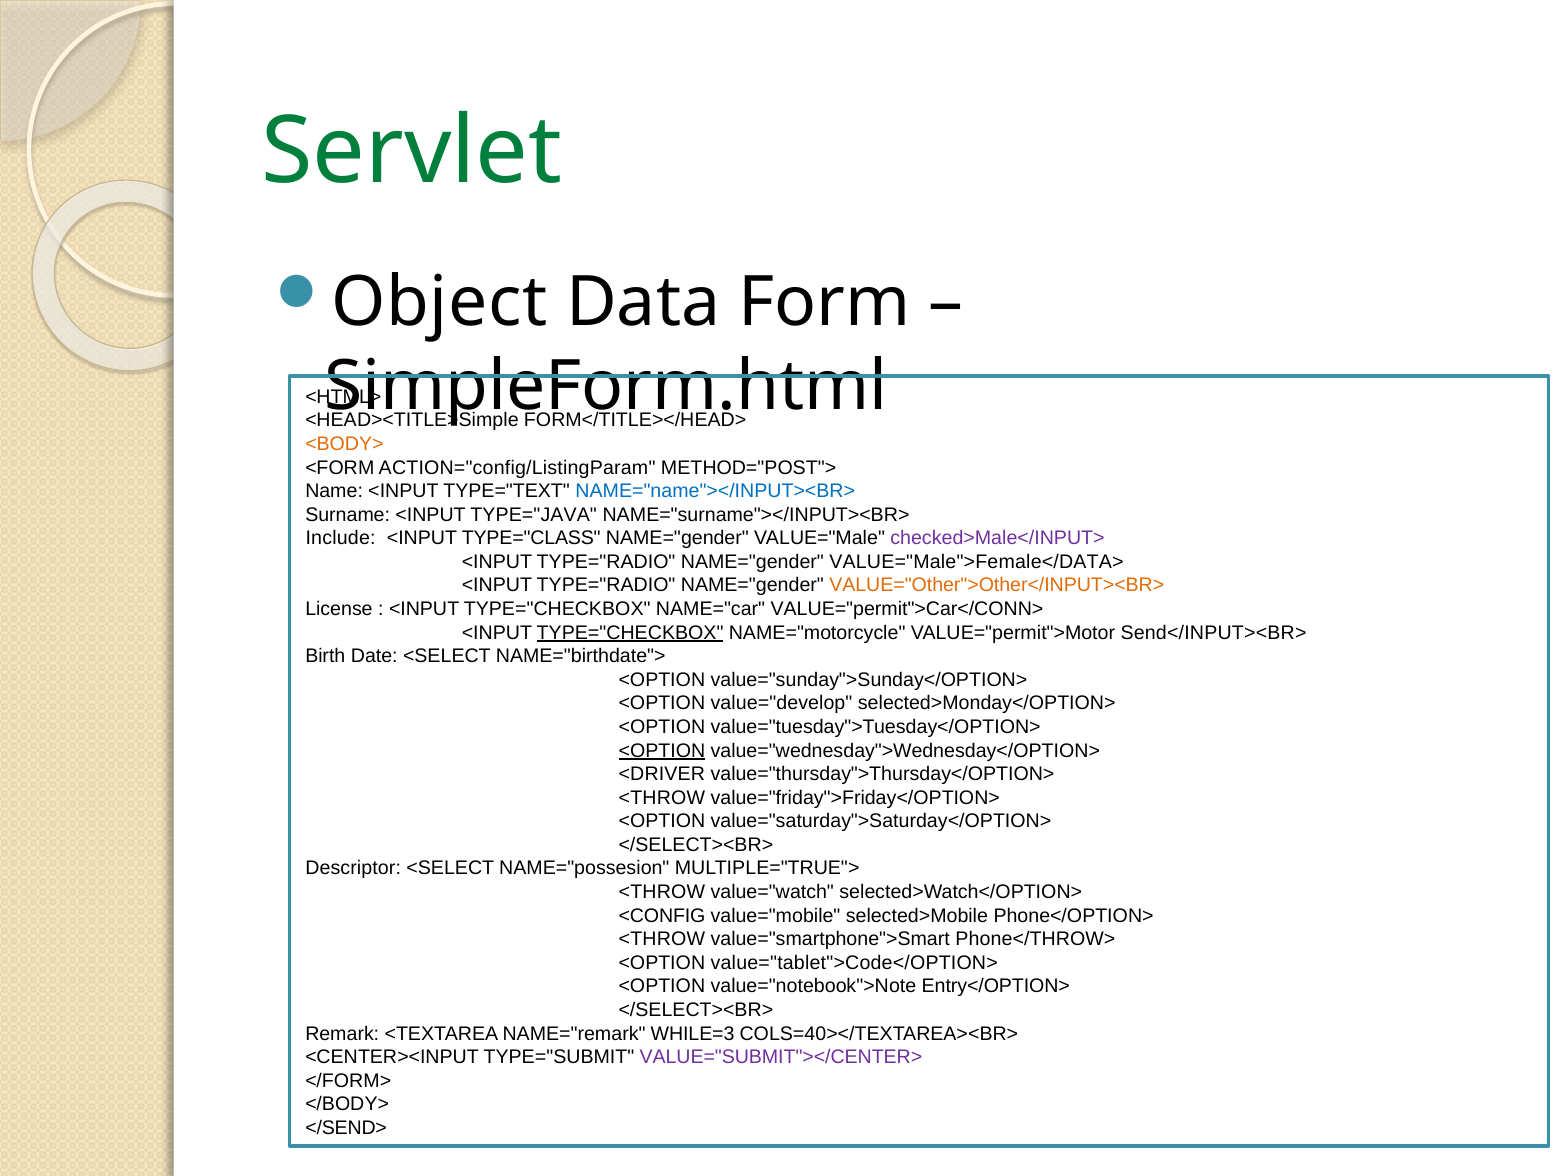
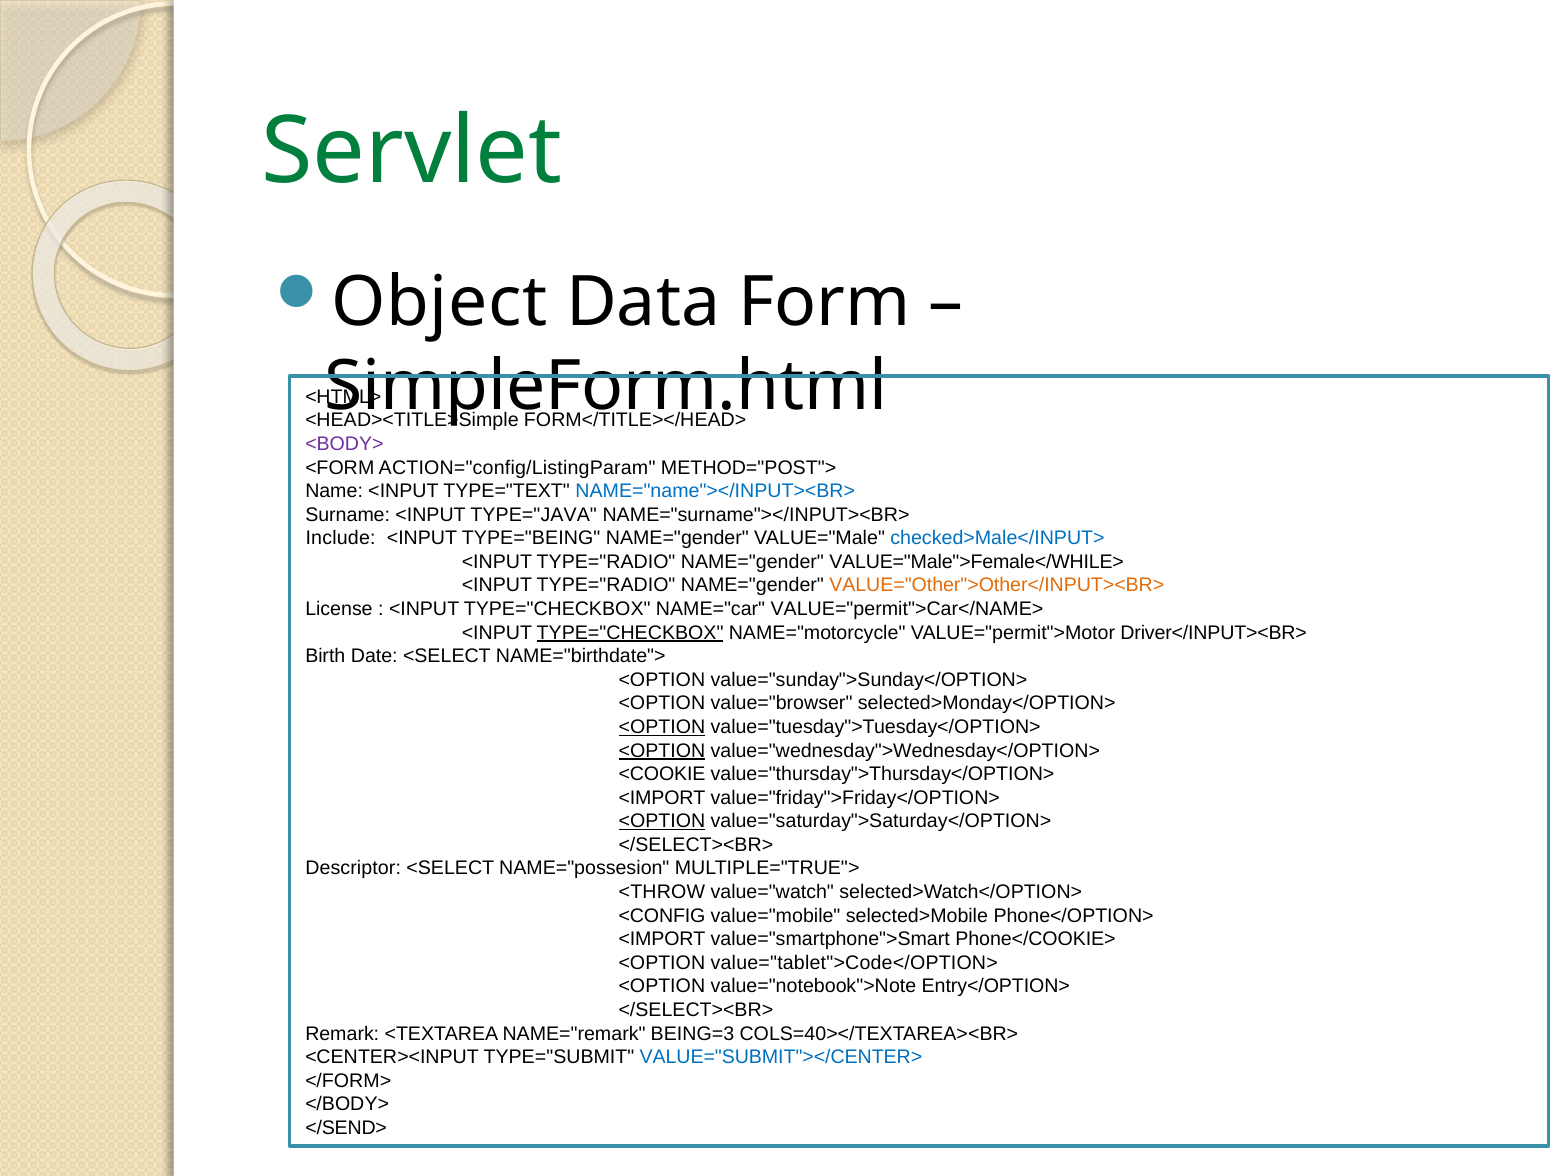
<BODY> colour: orange -> purple
TYPE="CLASS: TYPE="CLASS -> TYPE="BEING
checked>Male</INPUT> colour: purple -> blue
VALUE="Male">Female</DATA>: VALUE="Male">Female</DATA> -> VALUE="Male">Female</WHILE>
VALUE="permit">Car</CONN>: VALUE="permit">Car</CONN> -> VALUE="permit">Car</NAME>
Send</INPUT><BR>: Send</INPUT><BR> -> Driver</INPUT><BR>
value="develop: value="develop -> value="browser
<OPTION at (662, 726) underline: none -> present
<DRIVER: <DRIVER -> <COOKIE
<THROW at (662, 797): <THROW -> <IMPORT
<OPTION at (662, 821) underline: none -> present
<THROW at (662, 939): <THROW -> <IMPORT
Phone</THROW>: Phone</THROW> -> Phone</COOKIE>
WHILE=3: WHILE=3 -> BEING=3
VALUE="SUBMIT"></CENTER> colour: purple -> blue
